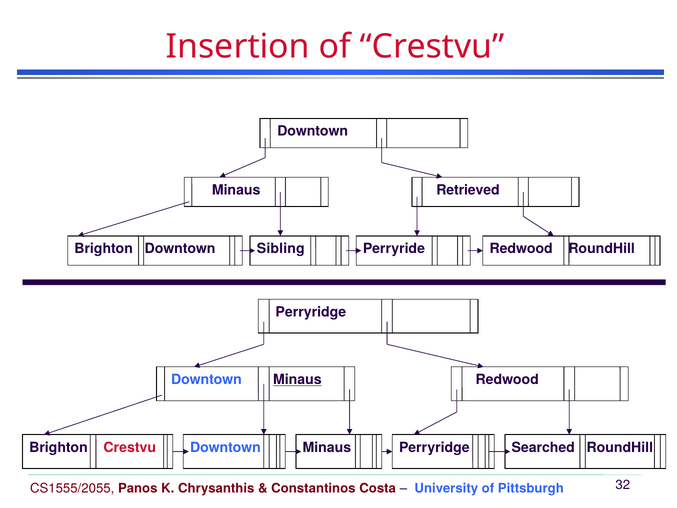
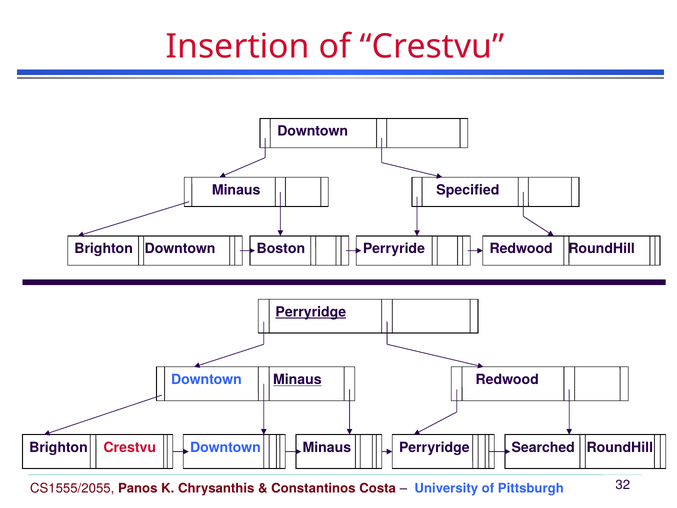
Retrieved: Retrieved -> Specified
Sibling: Sibling -> Boston
Perryridge at (311, 312) underline: none -> present
